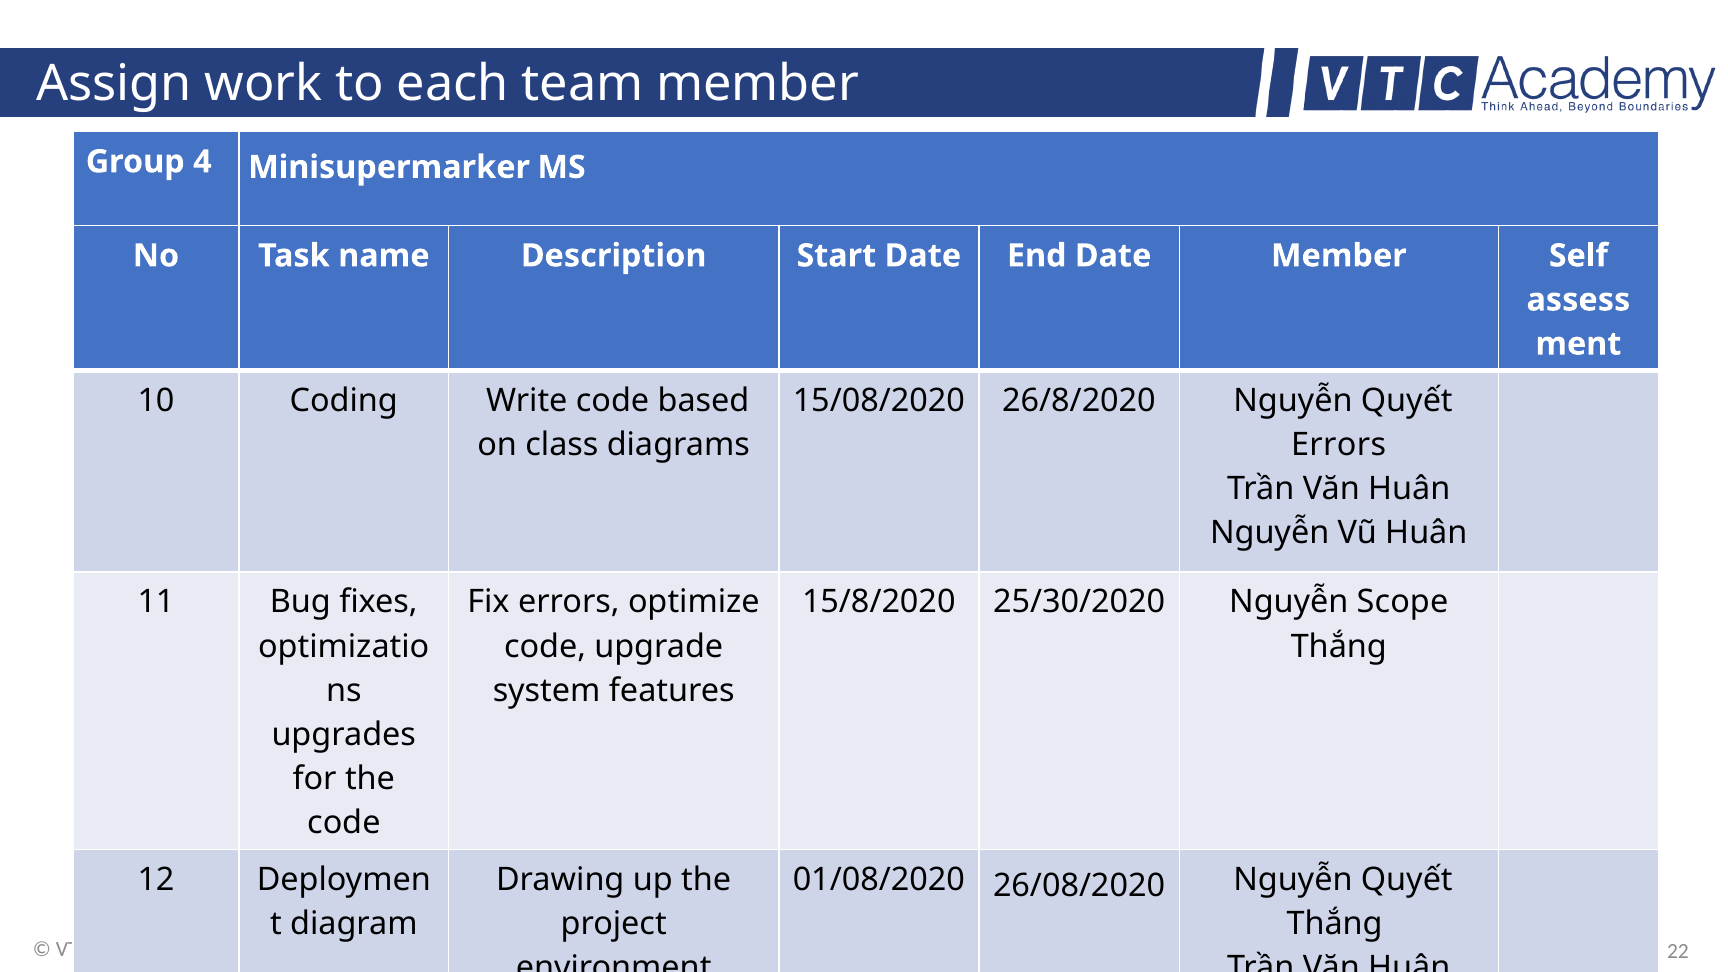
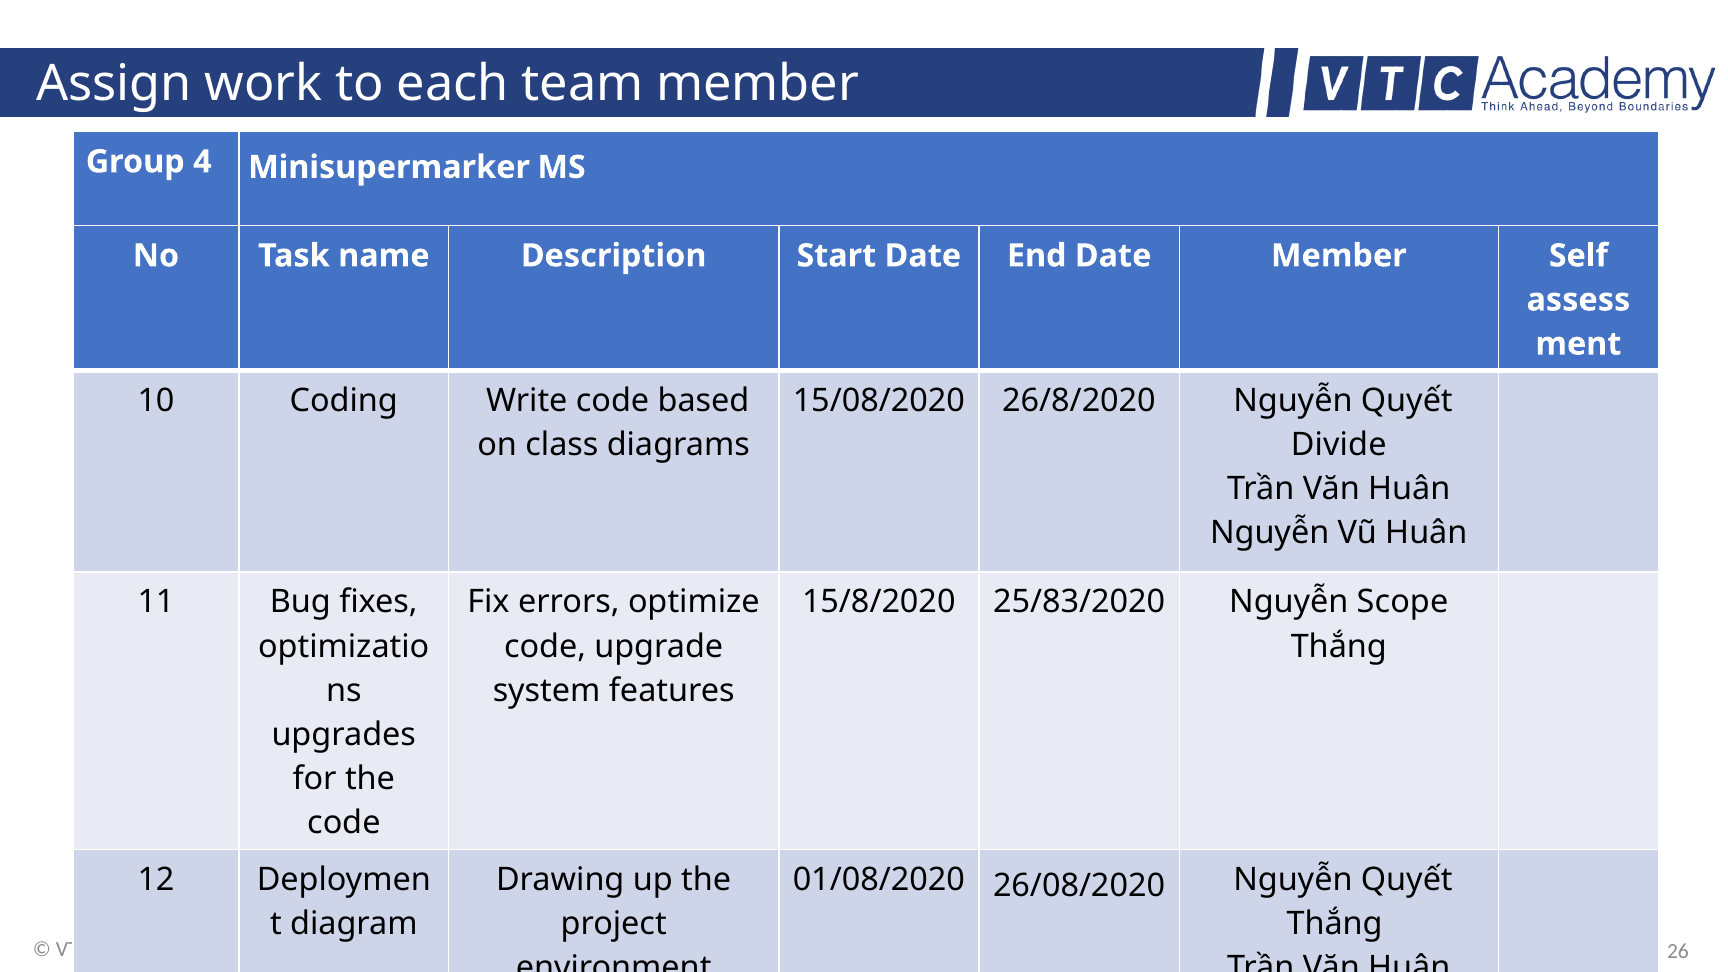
Errors at (1339, 445): Errors -> Divide
25/30/2020: 25/30/2020 -> 25/83/2020
22: 22 -> 26
